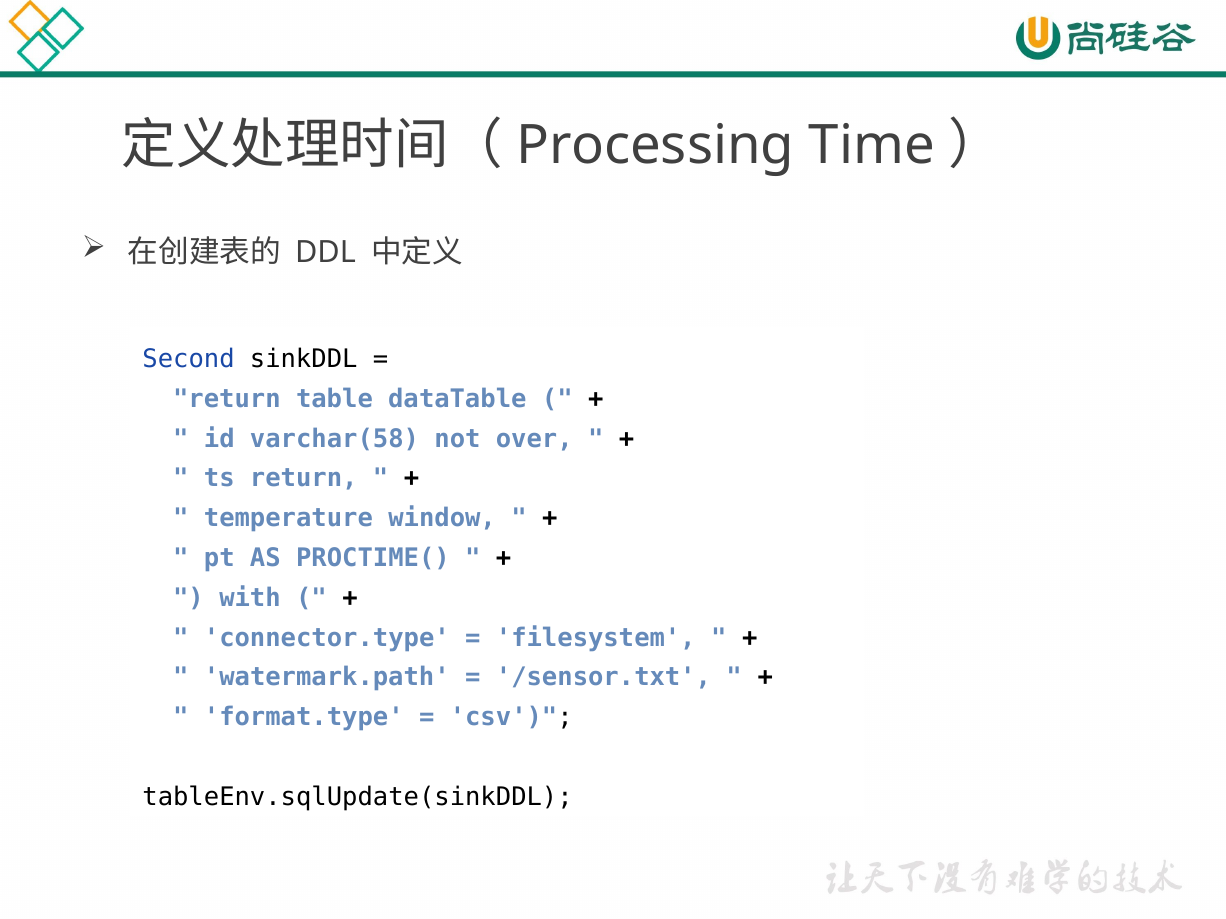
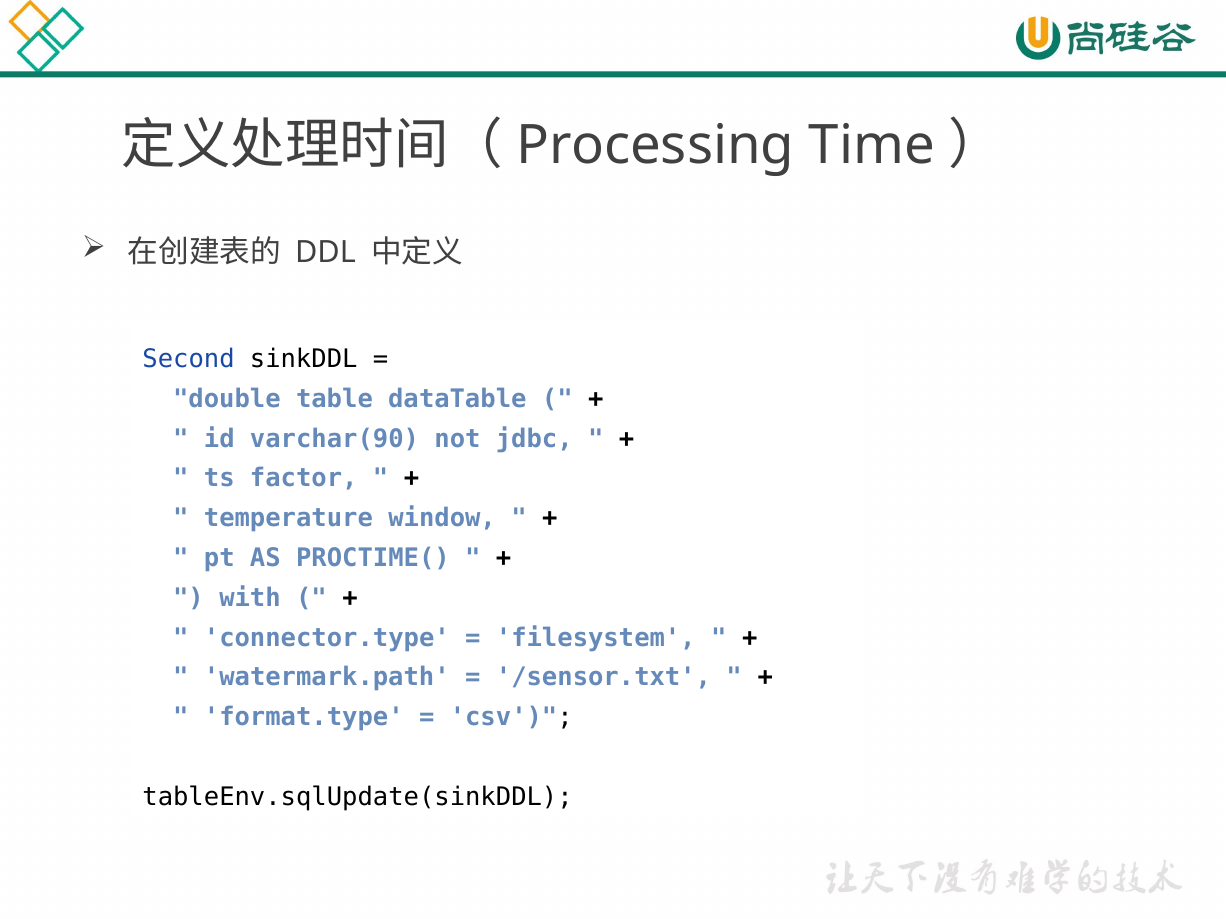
return at (227, 399): return -> double
varchar(58: varchar(58 -> varchar(90
over: over -> jdbc
ts return: return -> factor
